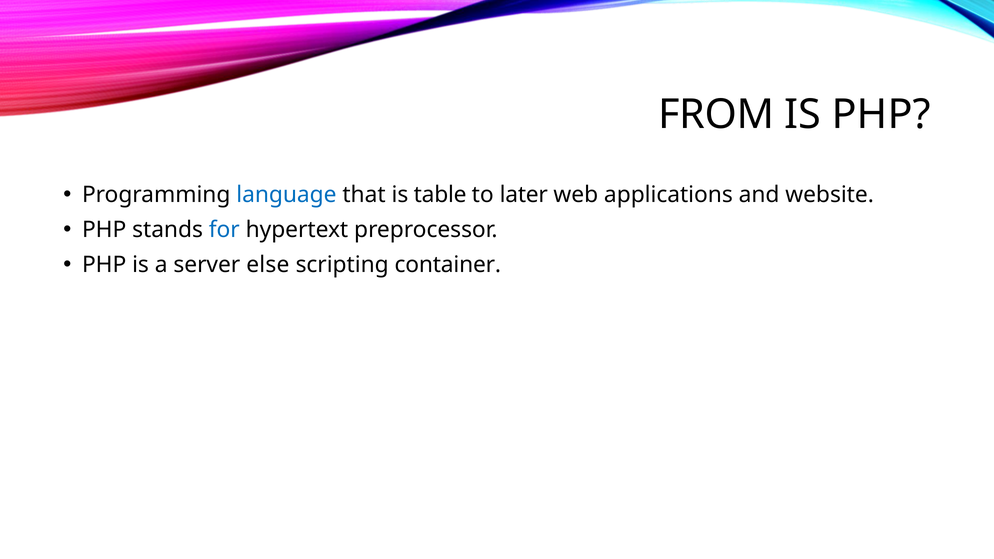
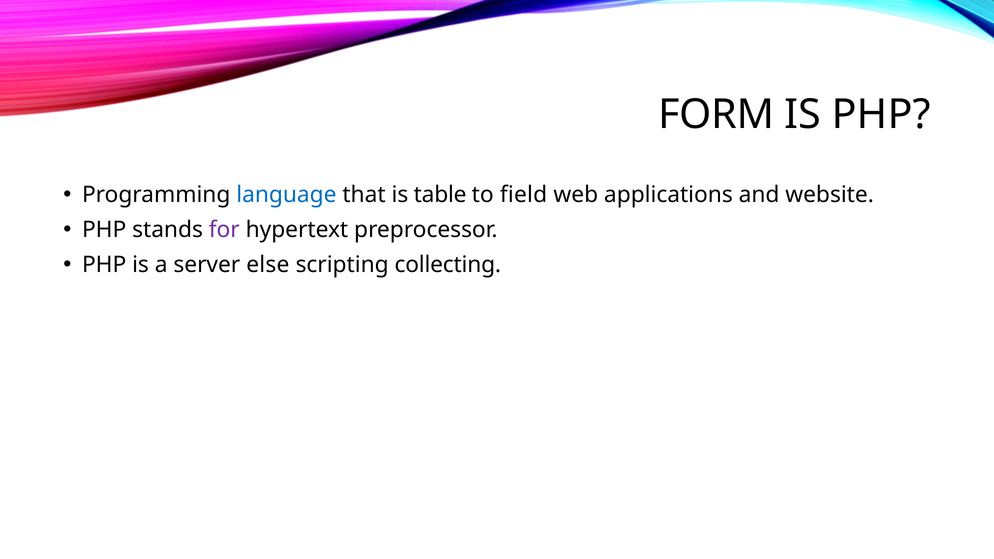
FROM: FROM -> FORM
later: later -> field
for colour: blue -> purple
container: container -> collecting
